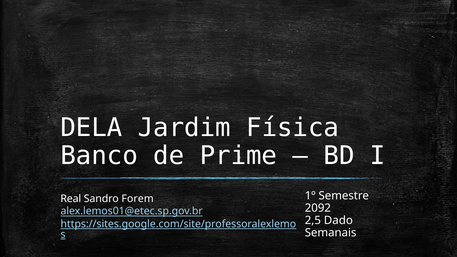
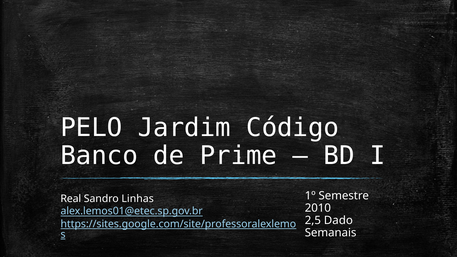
DELA: DELA -> PELO
Física: Física -> Código
Forem: Forem -> Linhas
2092: 2092 -> 2010
